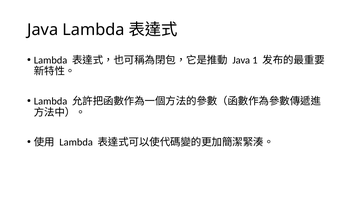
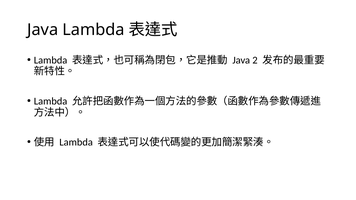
1: 1 -> 2
